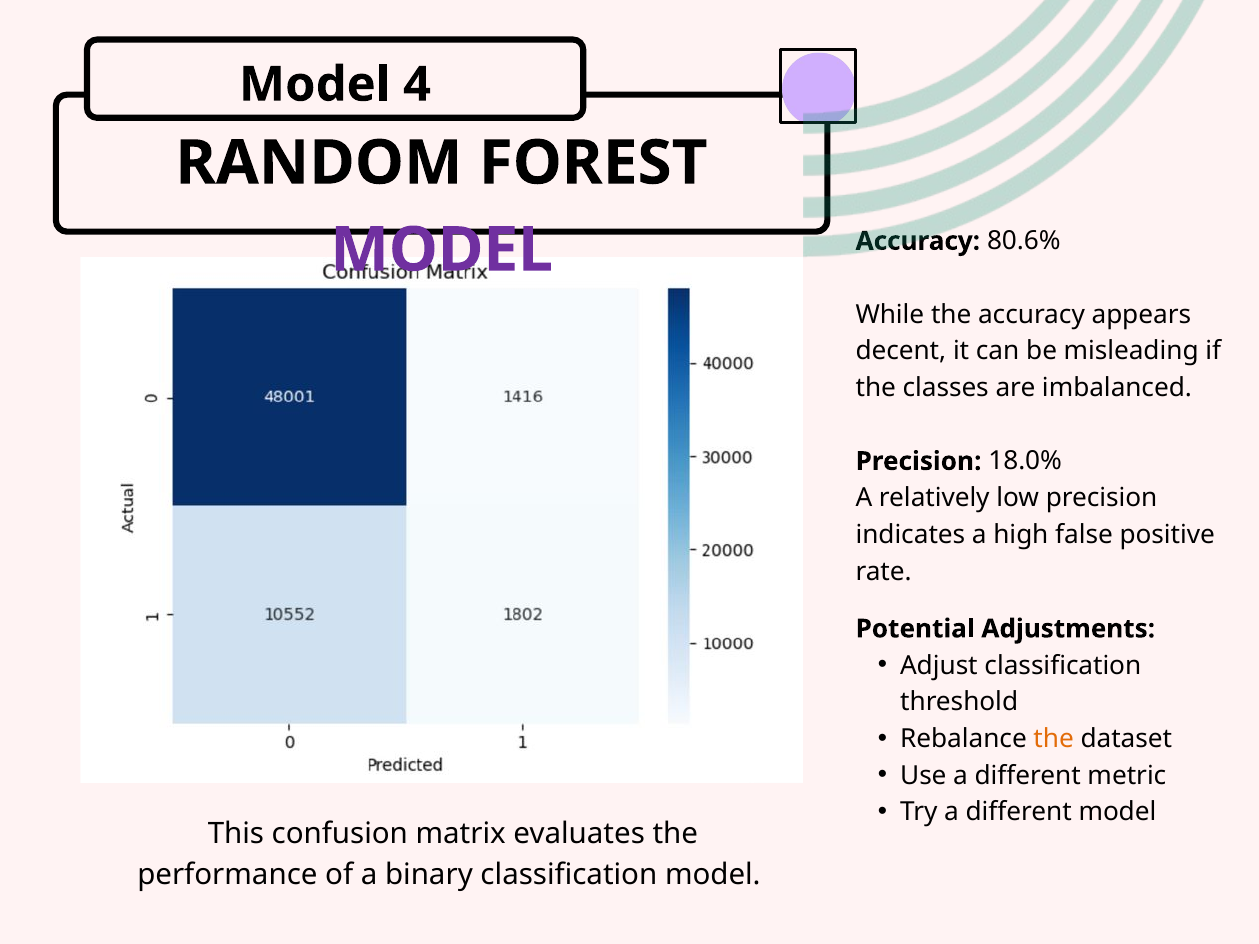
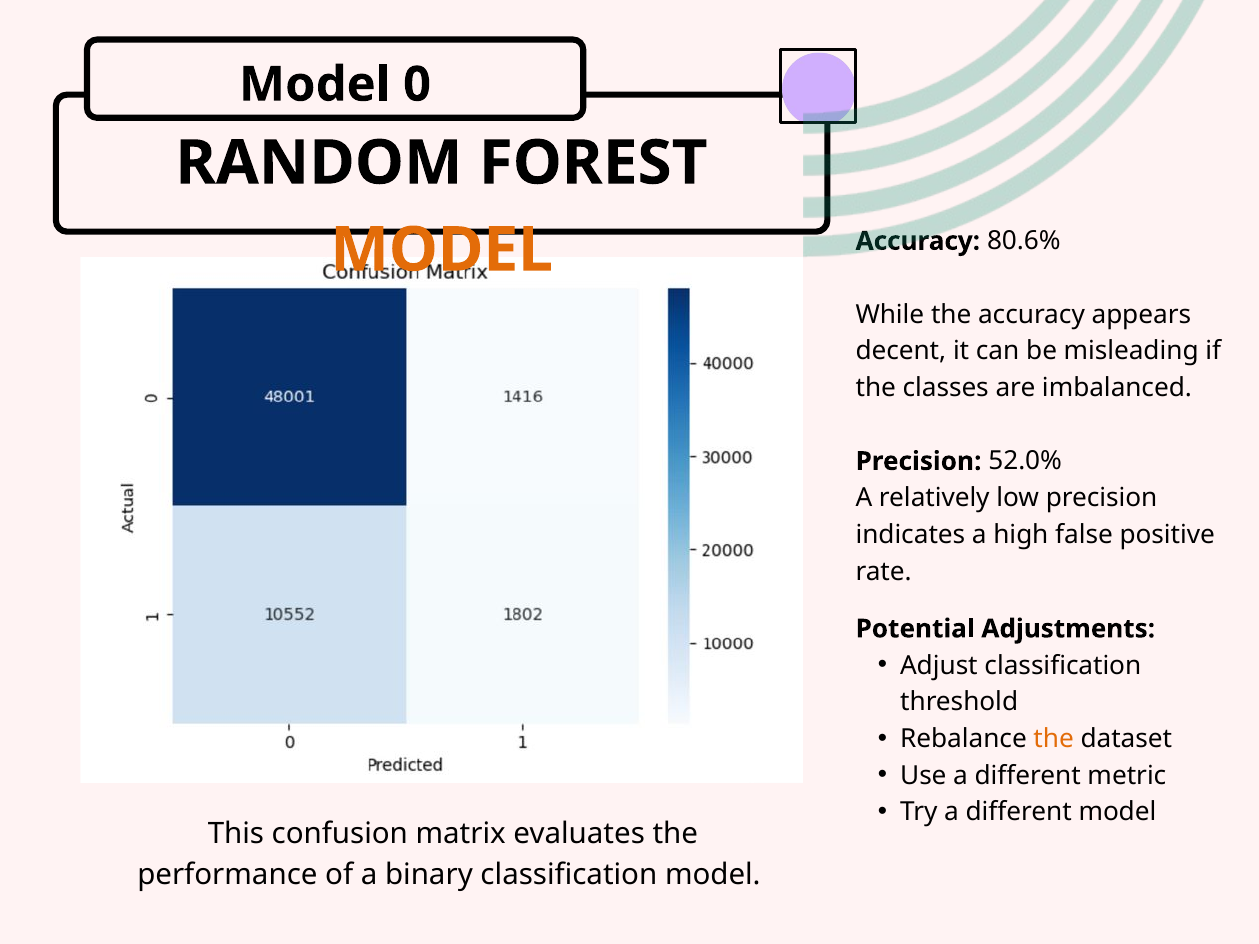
4: 4 -> 0
MODEL at (442, 250) colour: purple -> orange
18.0%: 18.0% -> 52.0%
